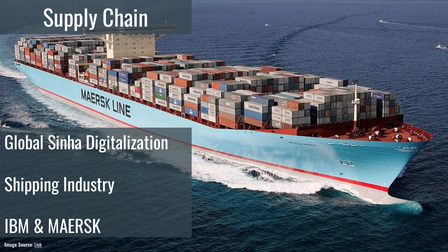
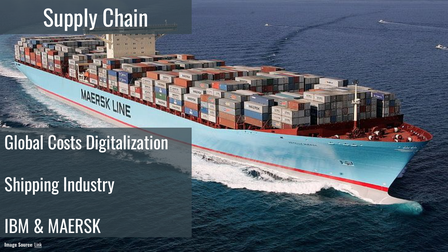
Sinha: Sinha -> Costs
